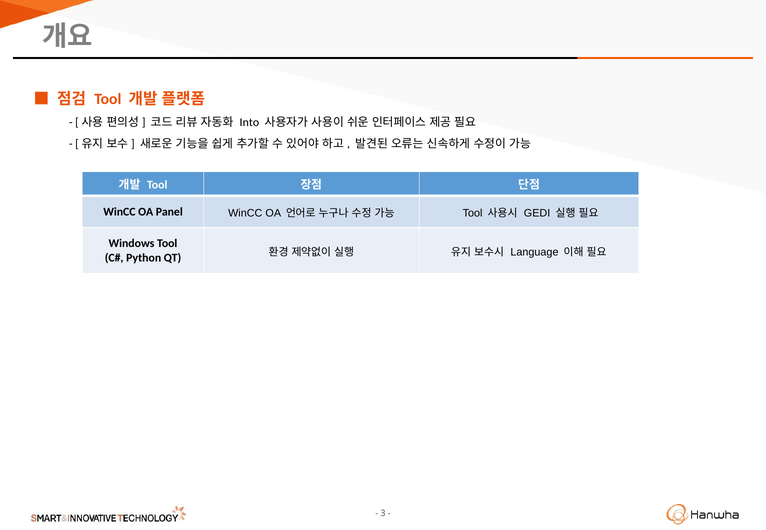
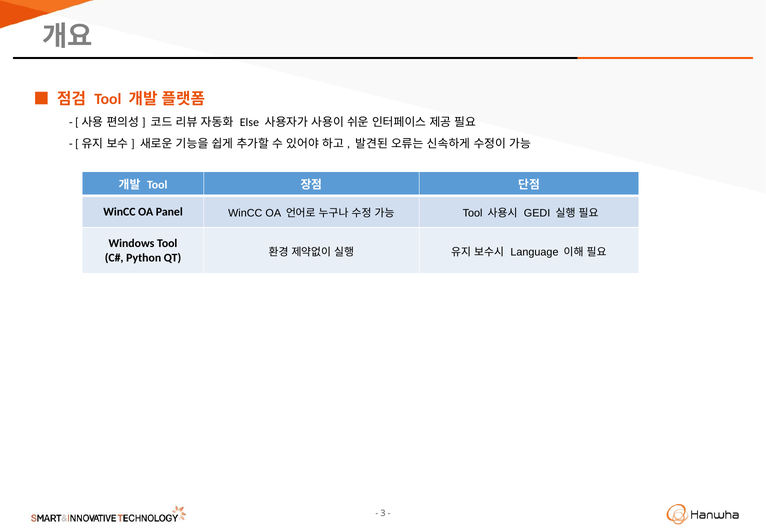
Into: Into -> Else
